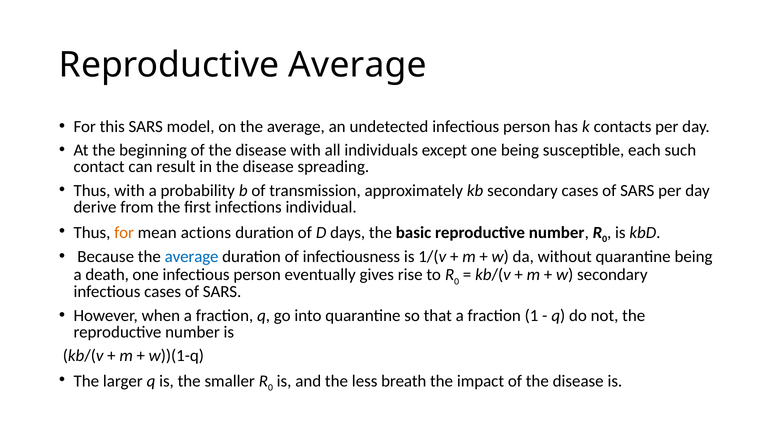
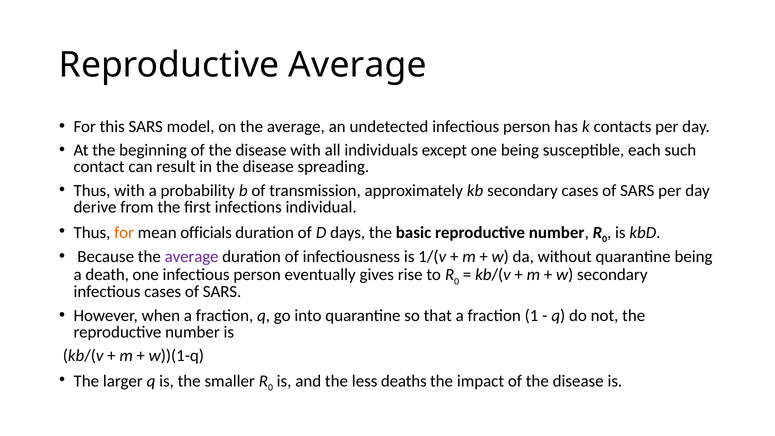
actions: actions -> officials
average at (192, 257) colour: blue -> purple
breath: breath -> deaths
